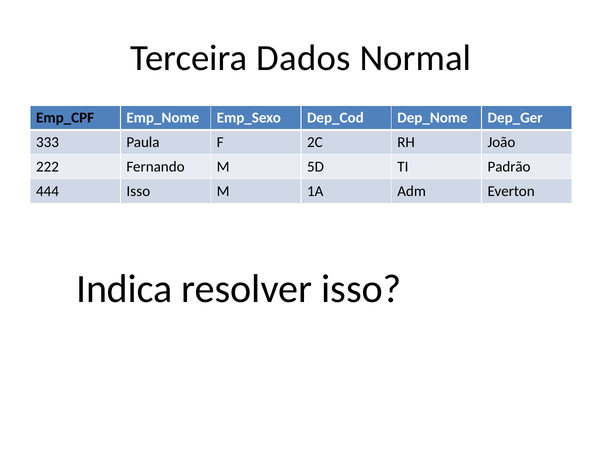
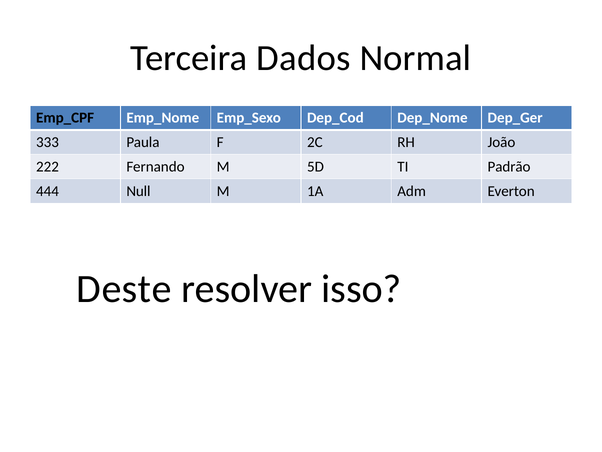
444 Isso: Isso -> Null
Indica: Indica -> Deste
